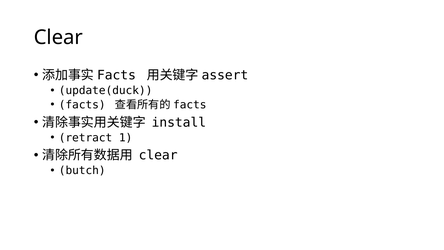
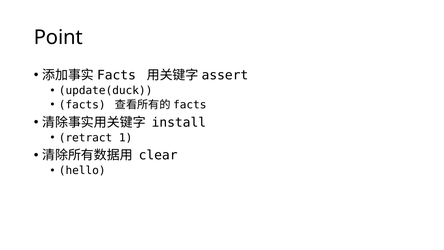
Clear at (58, 37): Clear -> Point
butch: butch -> hello
